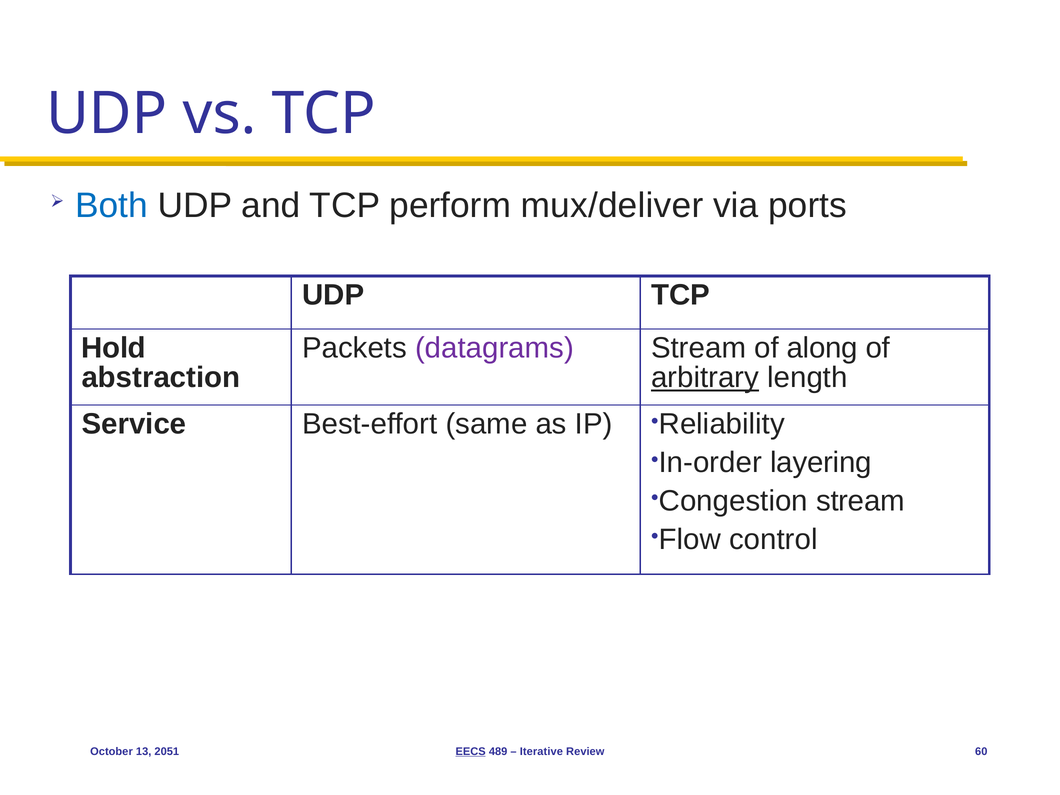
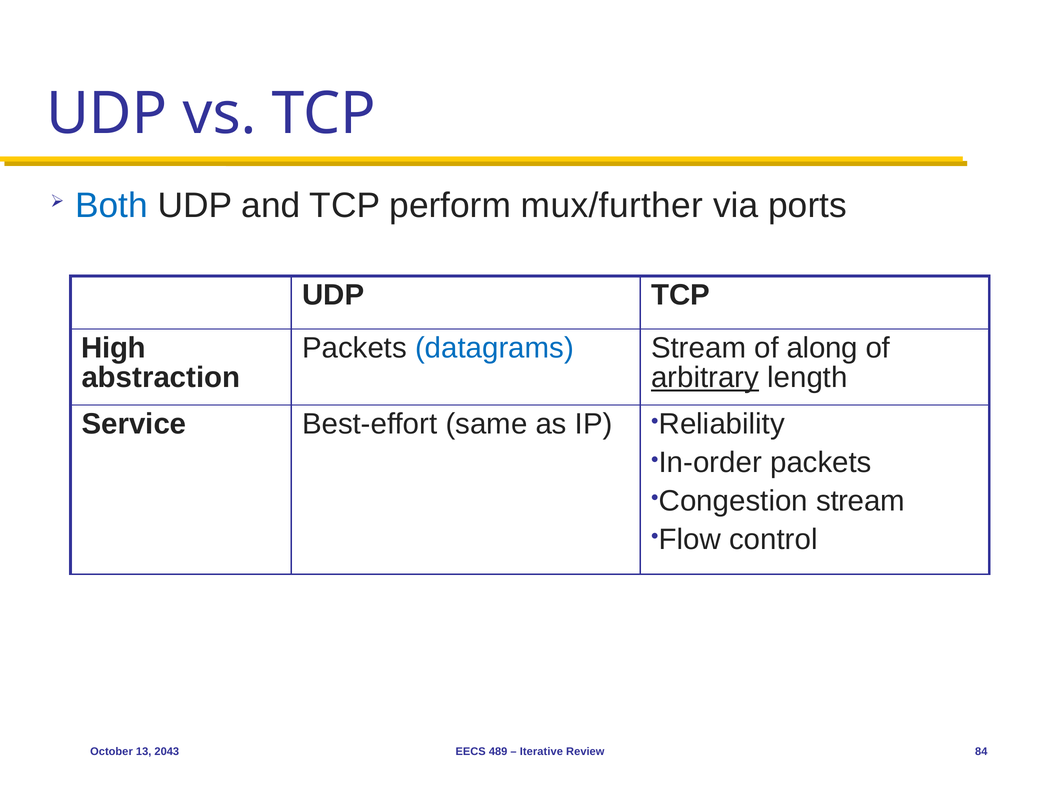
mux/deliver: mux/deliver -> mux/further
Hold: Hold -> High
datagrams colour: purple -> blue
In-order layering: layering -> packets
2051: 2051 -> 2043
EECS underline: present -> none
60: 60 -> 84
